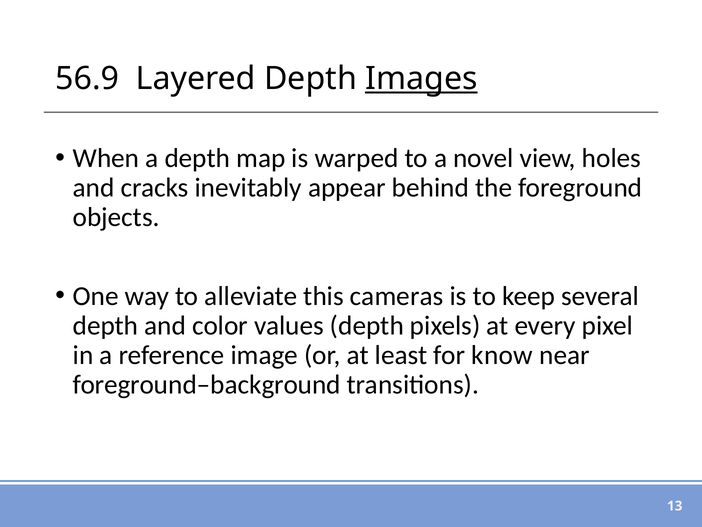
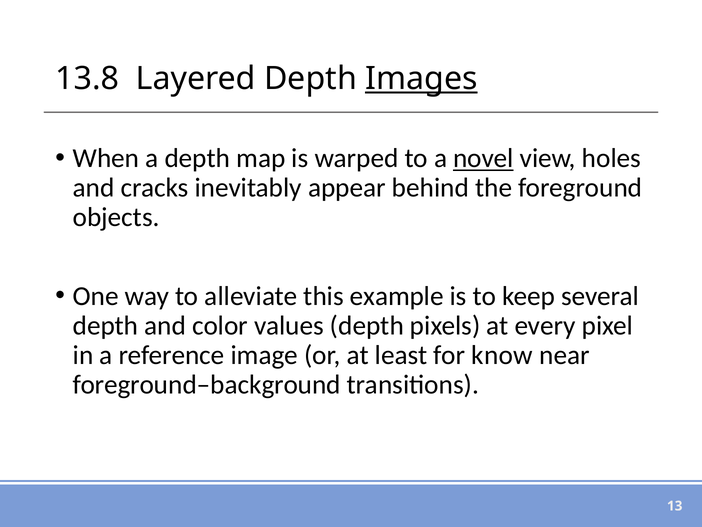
56.9: 56.9 -> 13.8
novel underline: none -> present
cameras: cameras -> example
